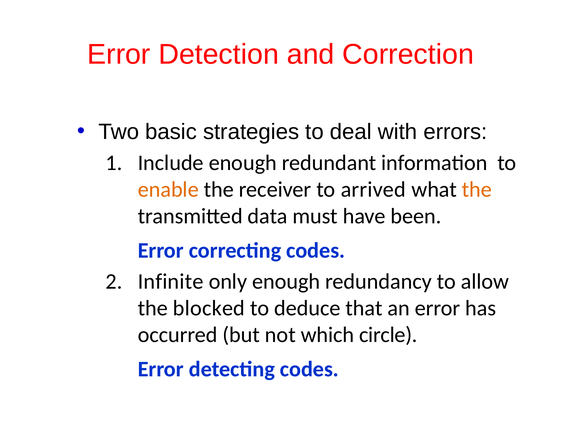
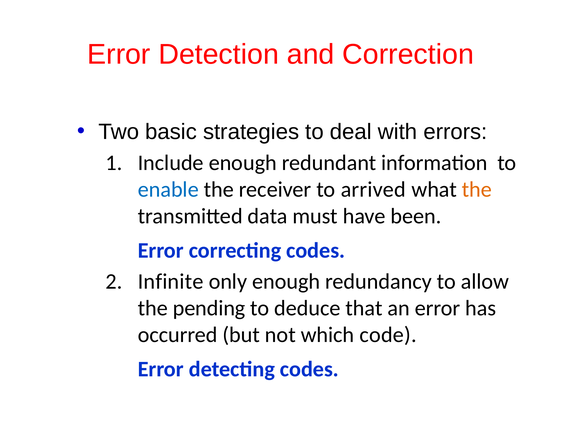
enable colour: orange -> blue
blocked: blocked -> pending
circle: circle -> code
